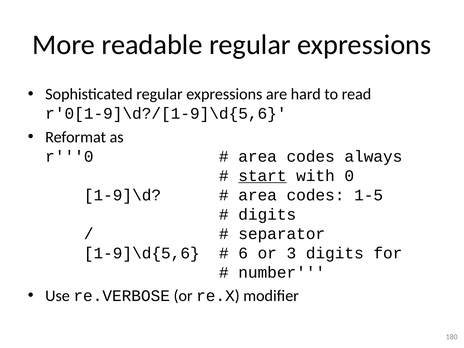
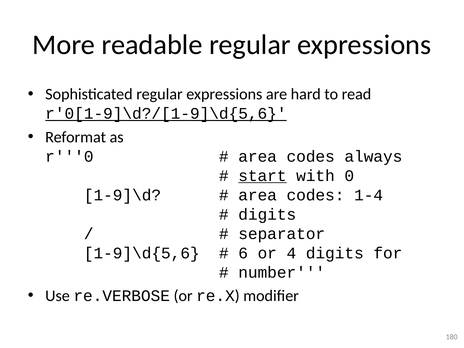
r'0[1-9]\d?/[1-9]\d{5,6 underline: none -> present
1-5: 1-5 -> 1-4
3: 3 -> 4
